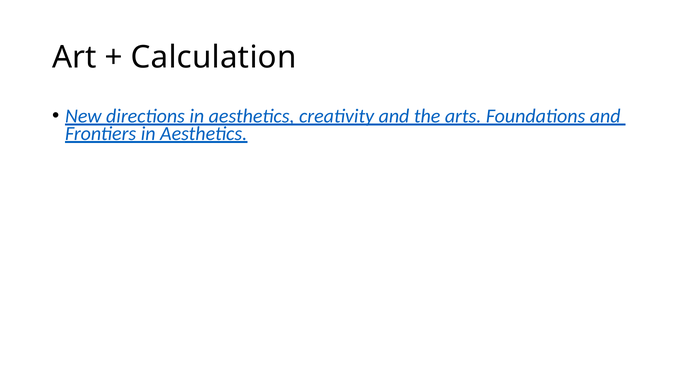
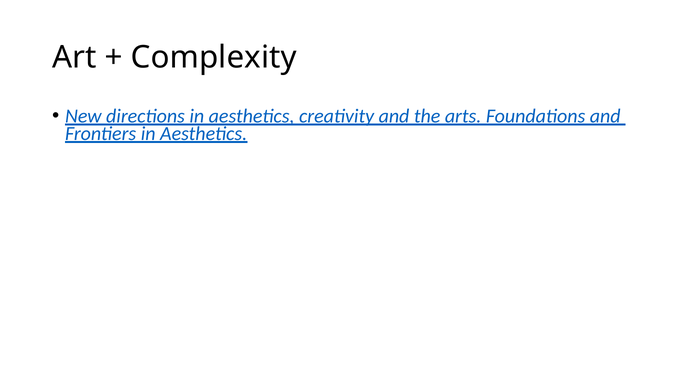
Calculation: Calculation -> Complexity
